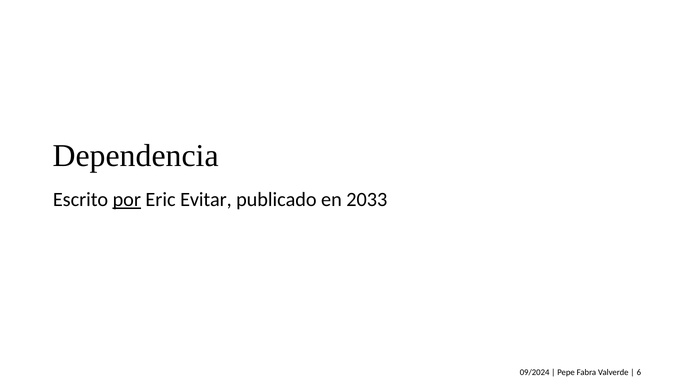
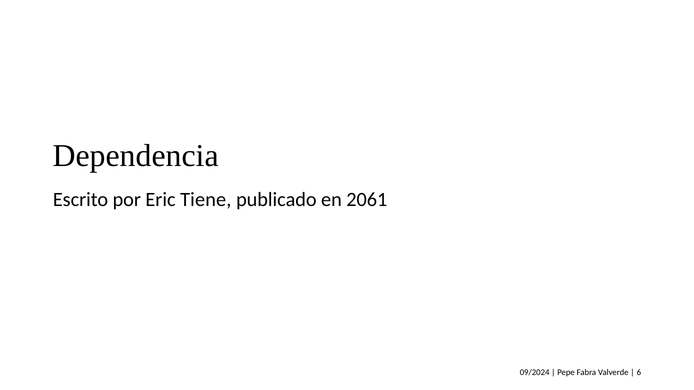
por underline: present -> none
Evitar: Evitar -> Tiene
2033: 2033 -> 2061
